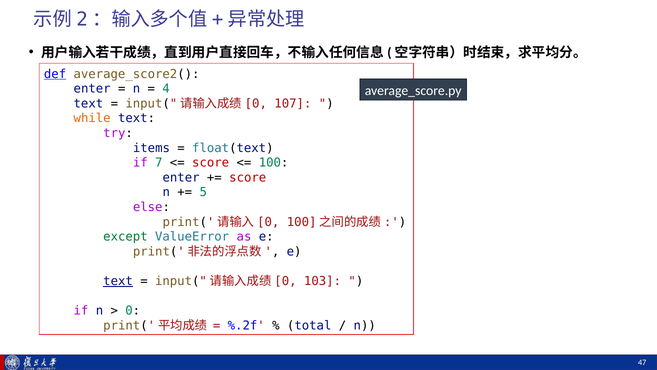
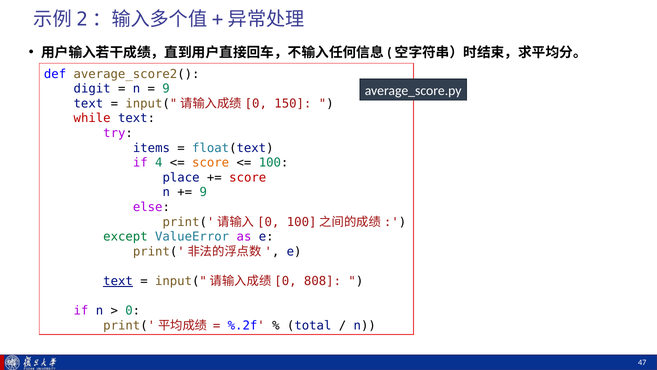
def underline: present -> none
enter at (92, 89): enter -> digit
4 at (166, 89): 4 -> 9
107: 107 -> 150
while colour: orange -> red
7: 7 -> 4
score at (211, 163) colour: red -> orange
enter at (181, 177): enter -> place
5 at (203, 192): 5 -> 9
103: 103 -> 808
